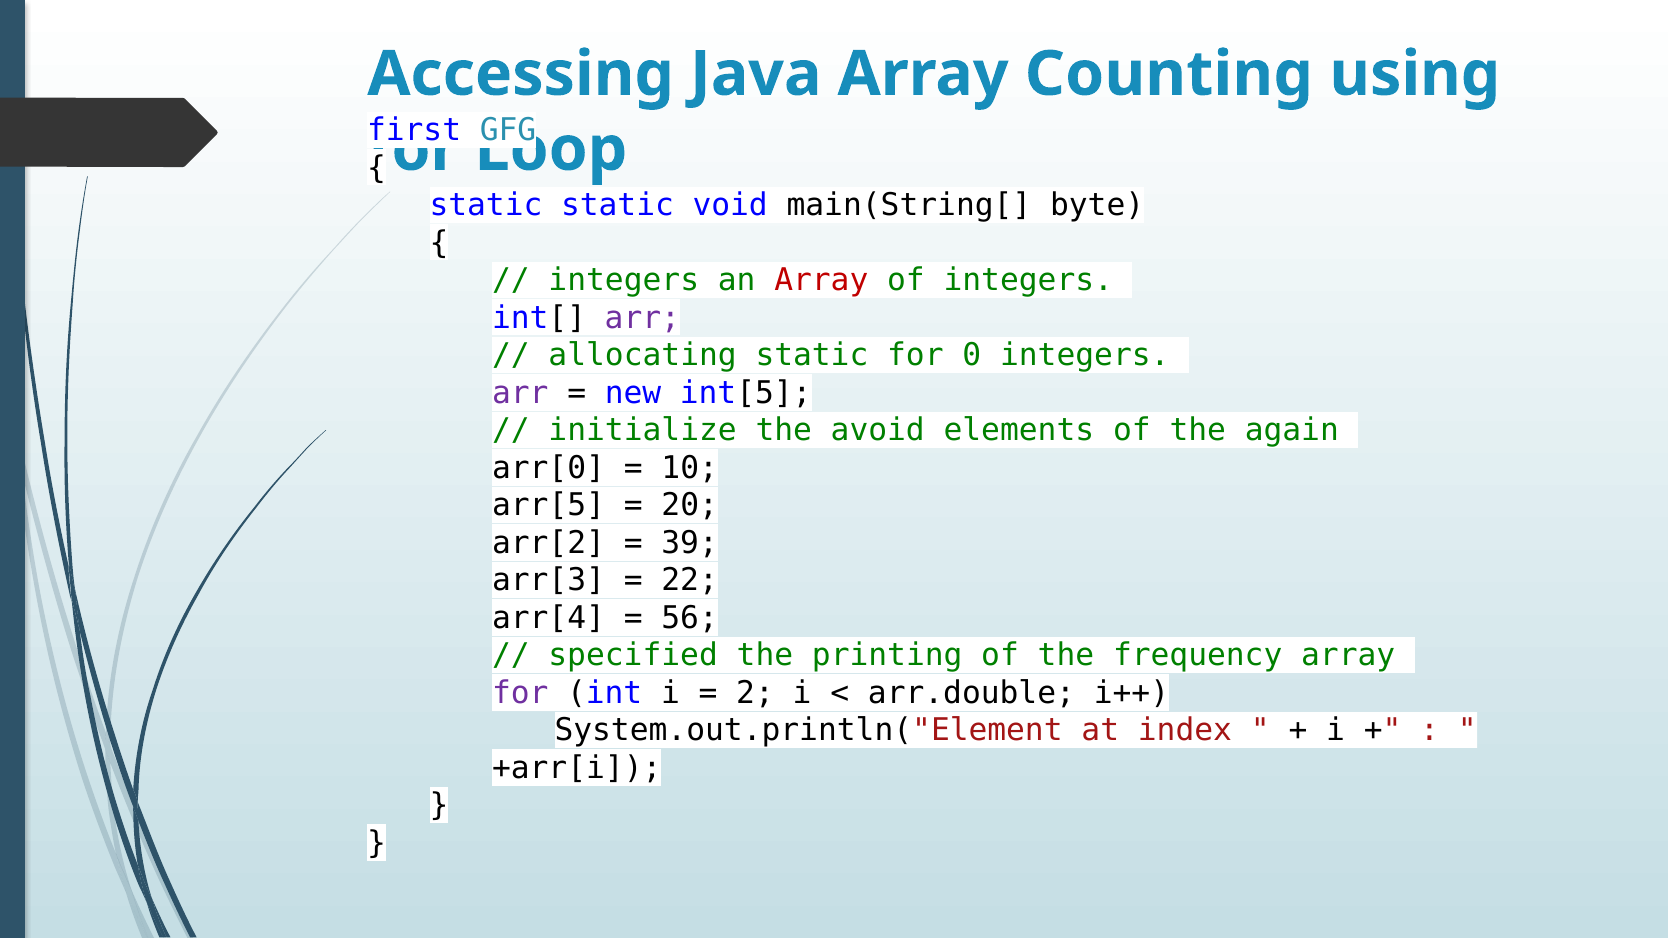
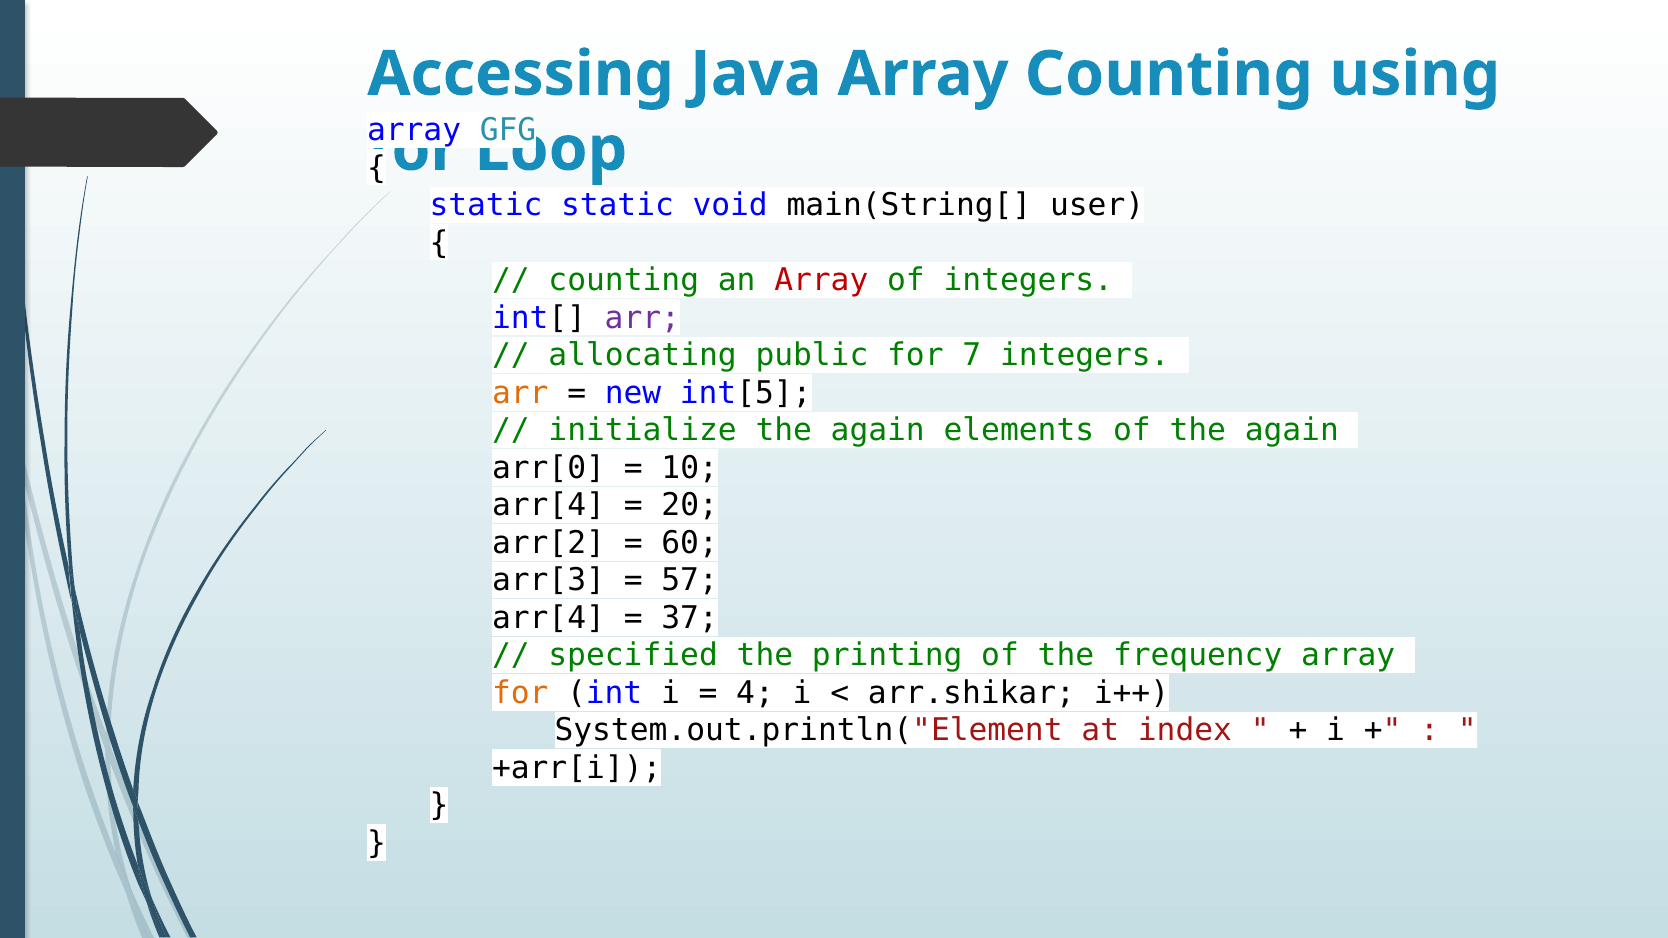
first at (414, 130): first -> array
byte: byte -> user
integers at (624, 280): integers -> counting
allocating static: static -> public
0: 0 -> 7
arr at (520, 393) colour: purple -> orange
initialize the avoid: avoid -> again
arr[5 at (549, 506): arr[5 -> arr[4
39: 39 -> 60
22: 22 -> 57
56: 56 -> 37
for at (520, 693) colour: purple -> orange
2: 2 -> 4
arr.double: arr.double -> arr.shikar
